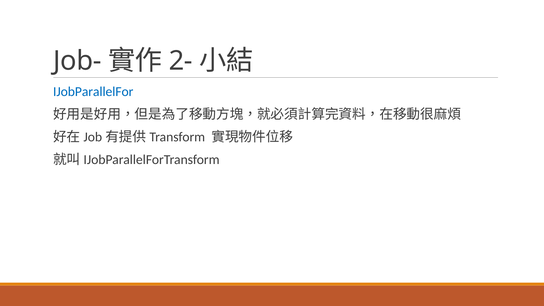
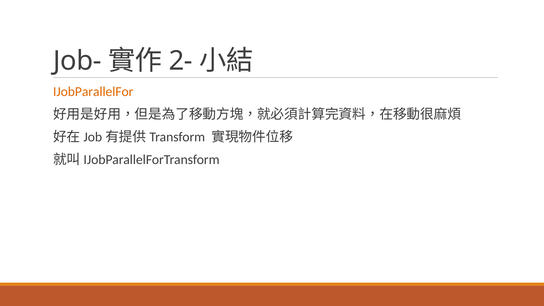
IJobParallelFor colour: blue -> orange
